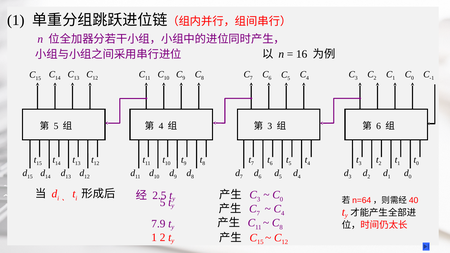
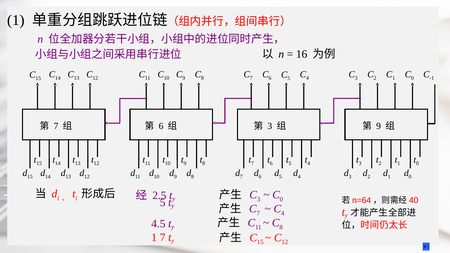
5 at (56, 126): 5 -> 7
4 at (161, 126): 4 -> 6
6 at (379, 126): 6 -> 9
7.9: 7.9 -> 4.5
1 2: 2 -> 7
